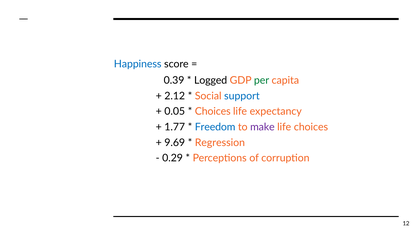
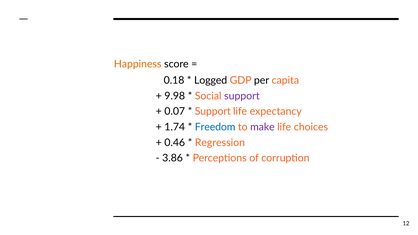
Happiness colour: blue -> orange
0.39: 0.39 -> 0.18
per colour: green -> black
2.12: 2.12 -> 9.98
support at (242, 96) colour: blue -> purple
0.05: 0.05 -> 0.07
Choices at (213, 112): Choices -> Support
1.77: 1.77 -> 1.74
9.69: 9.69 -> 0.46
0.29: 0.29 -> 3.86
